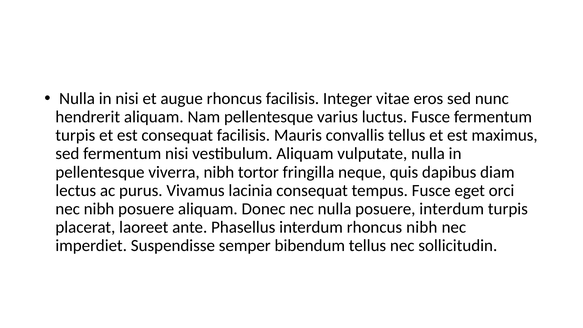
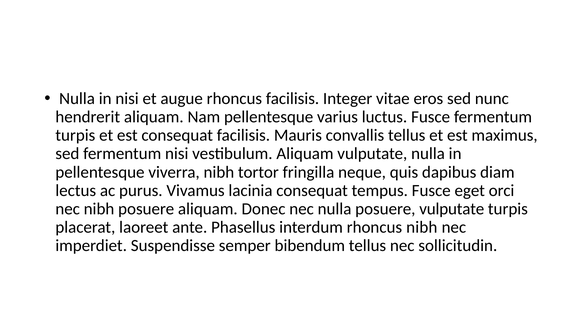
posuere interdum: interdum -> vulputate
